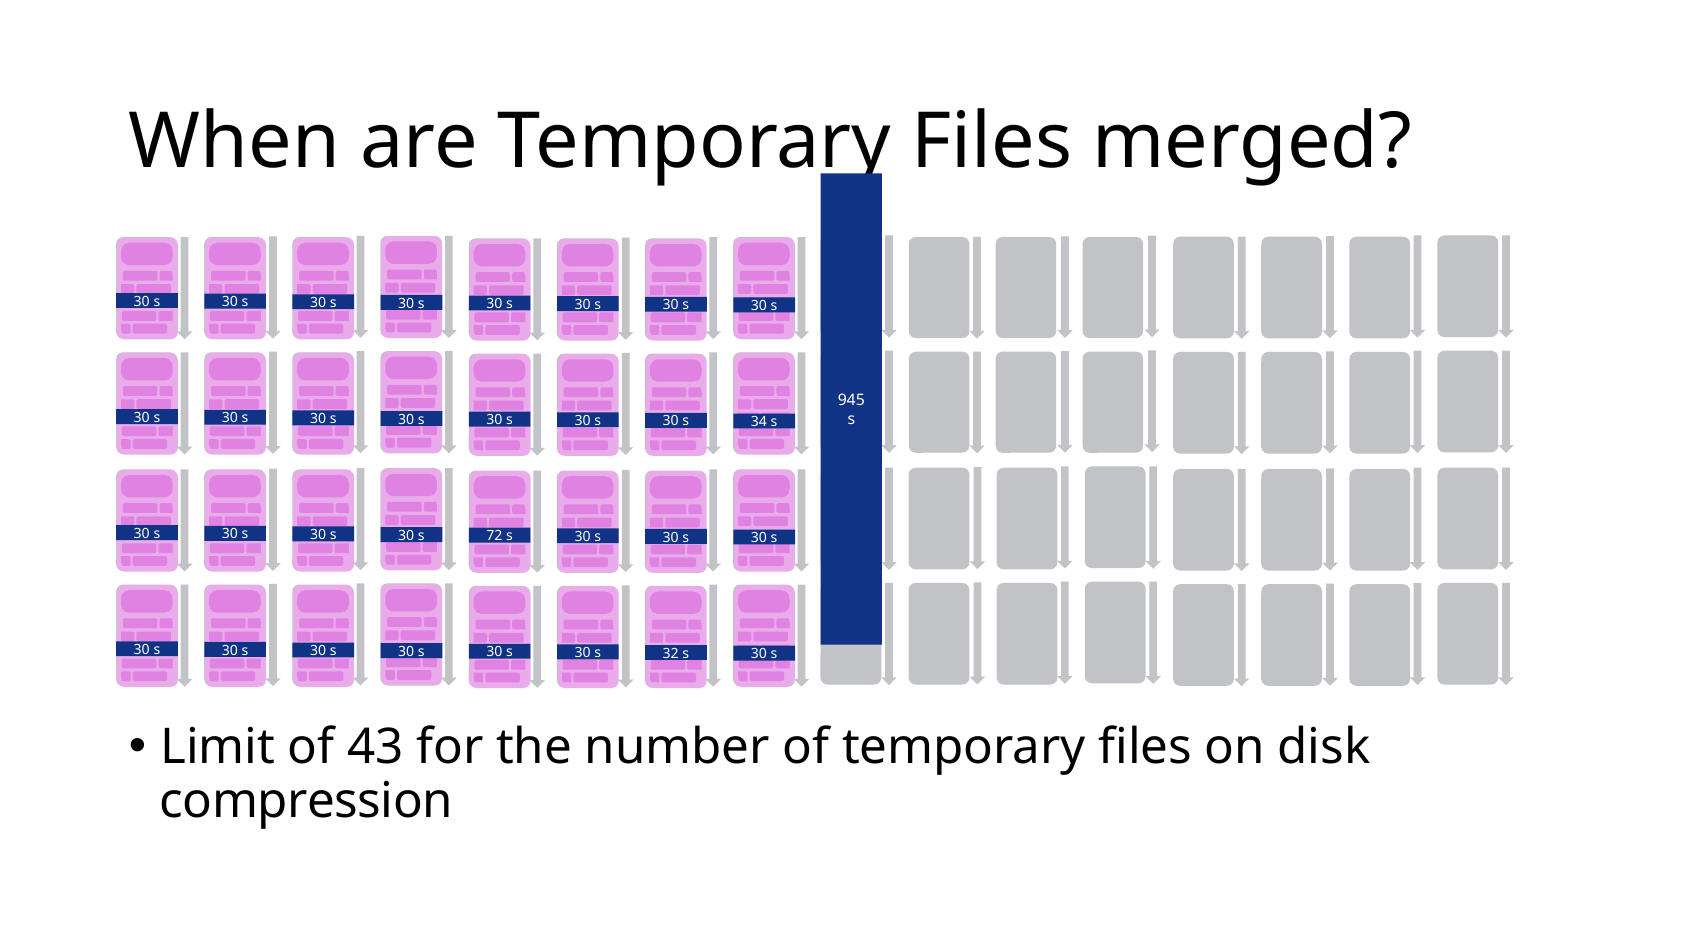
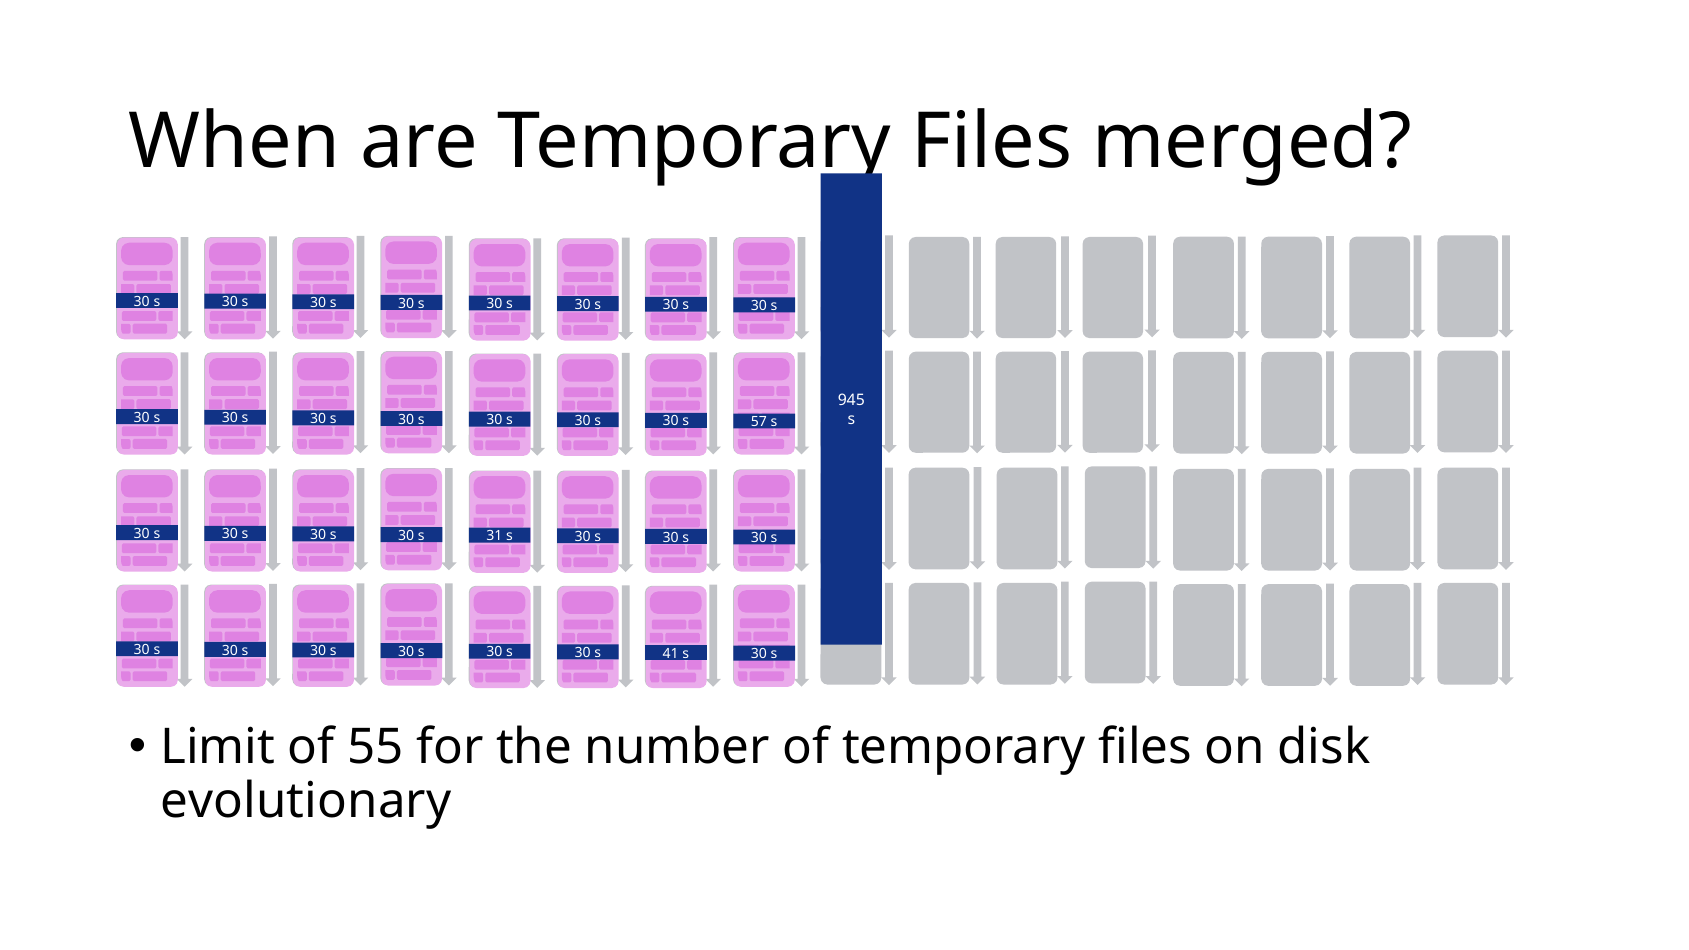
34: 34 -> 57
72: 72 -> 31
32: 32 -> 41
43: 43 -> 55
compression: compression -> evolutionary
